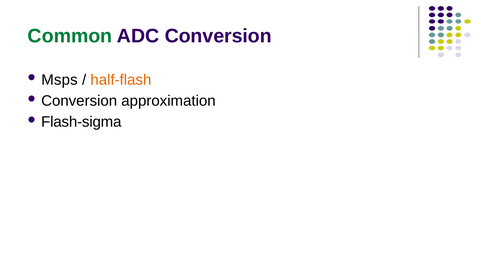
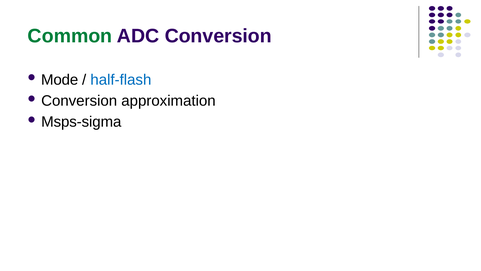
Msps: Msps -> Mode
half-flash colour: orange -> blue
Flash-sigma: Flash-sigma -> Msps-sigma
